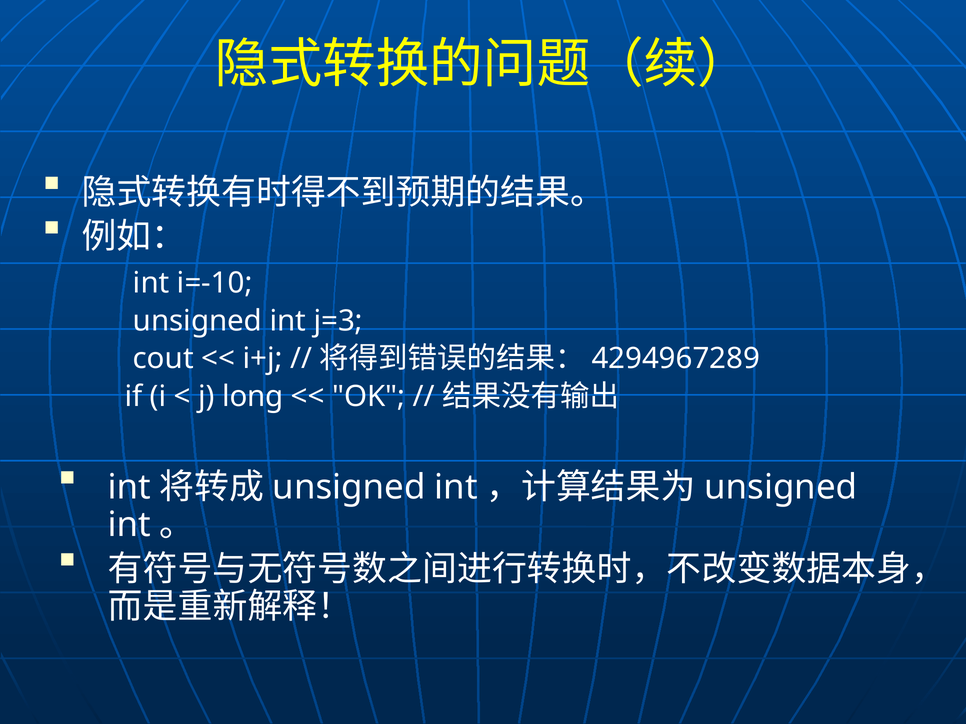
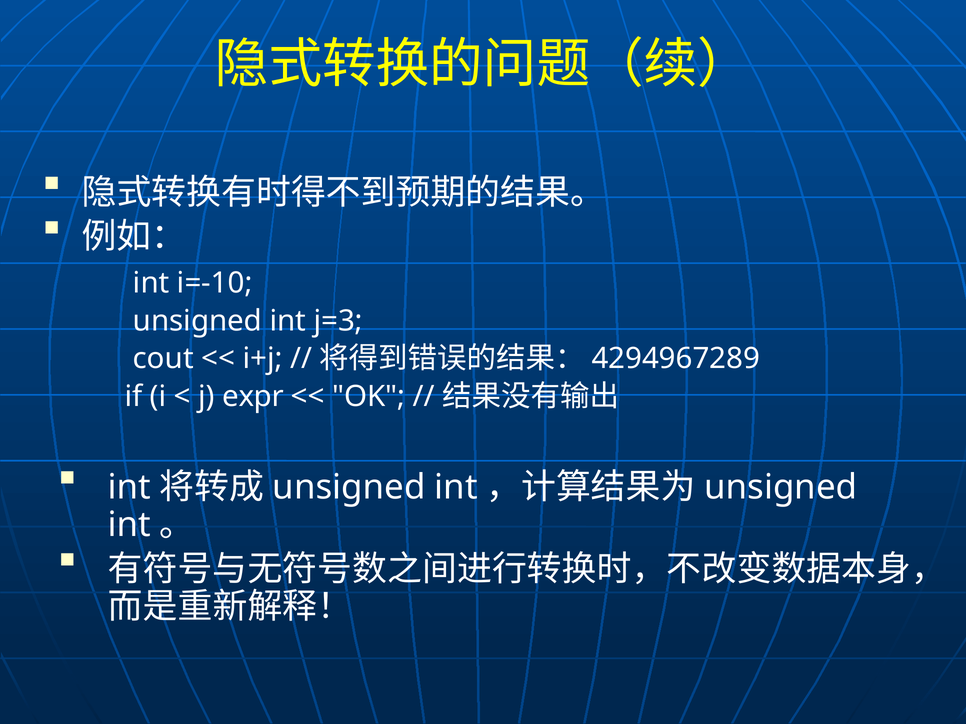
long: long -> expr
